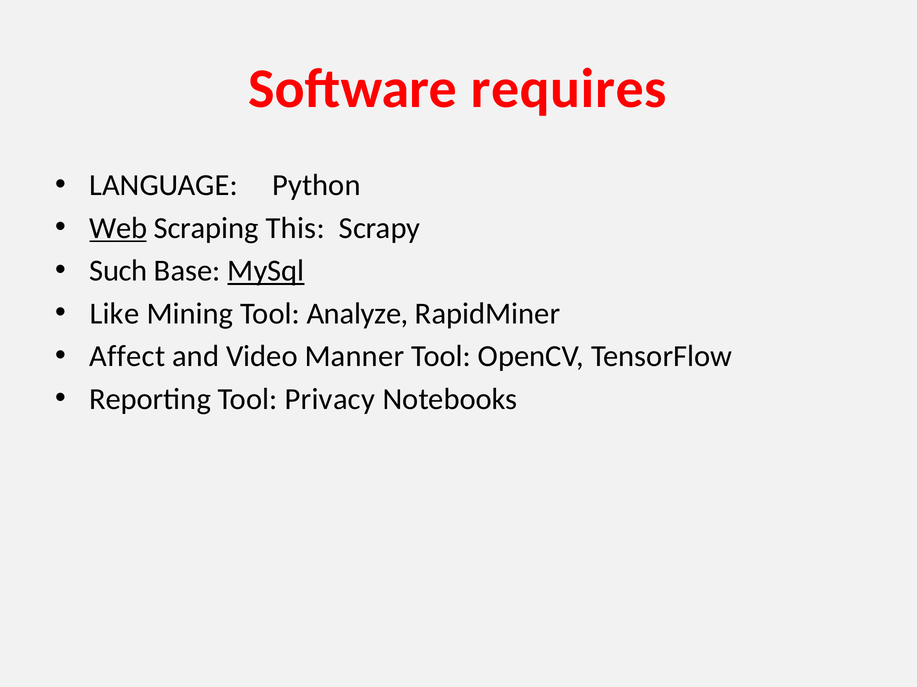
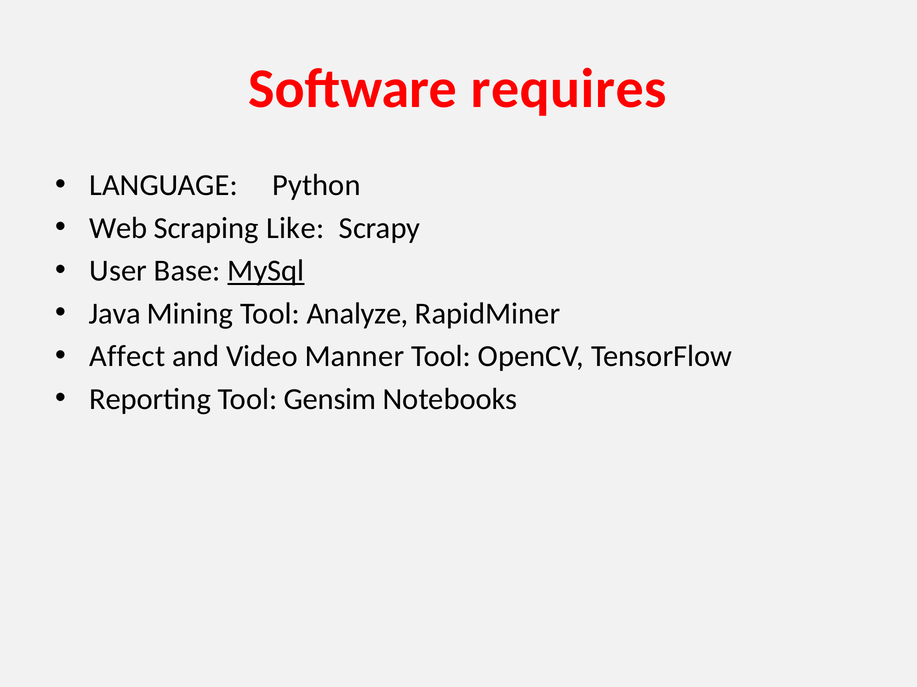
Web underline: present -> none
This: This -> Like
Such: Such -> User
Like: Like -> Java
Privacy: Privacy -> Gensim
